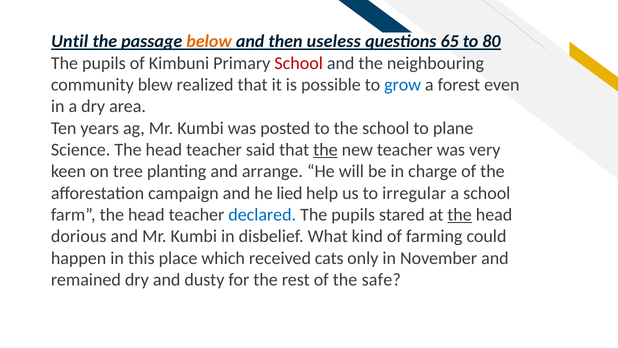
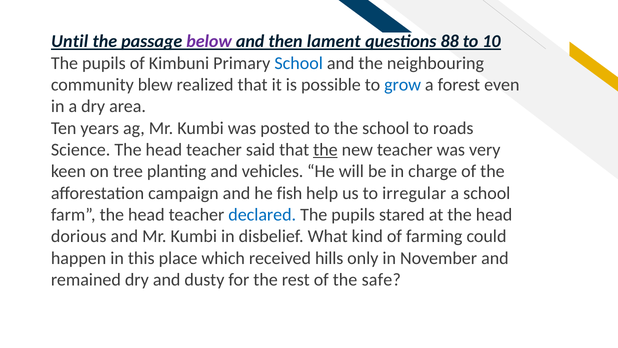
below colour: orange -> purple
useless: useless -> lament
65: 65 -> 88
80: 80 -> 10
School at (299, 63) colour: red -> blue
plane: plane -> roads
arrange: arrange -> vehicles
lied: lied -> fish
the at (460, 215) underline: present -> none
cats: cats -> hills
